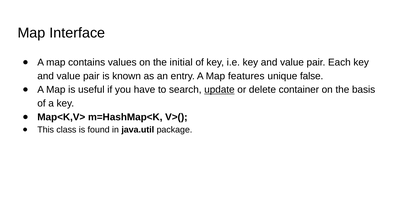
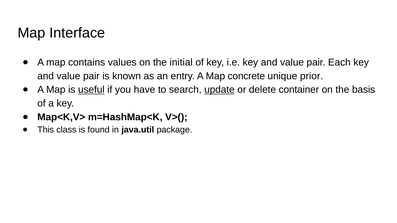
features: features -> concrete
false: false -> prior
useful underline: none -> present
